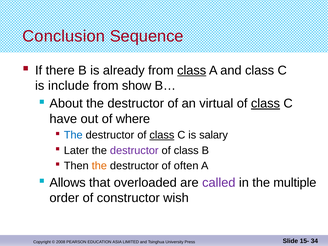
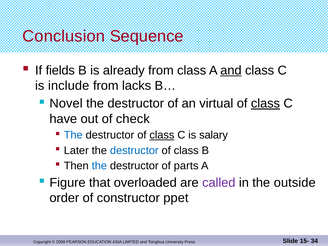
there: there -> fields
class at (192, 70) underline: present -> none
and at (231, 70) underline: none -> present
show: show -> lacks
About: About -> Novel
where: where -> check
destructor at (134, 150) colour: purple -> blue
the at (99, 166) colour: orange -> blue
often: often -> parts
Allows: Allows -> Figure
multiple: multiple -> outside
wish: wish -> ppet
